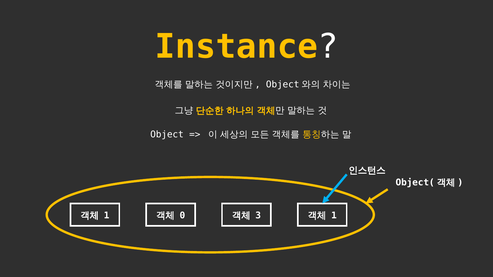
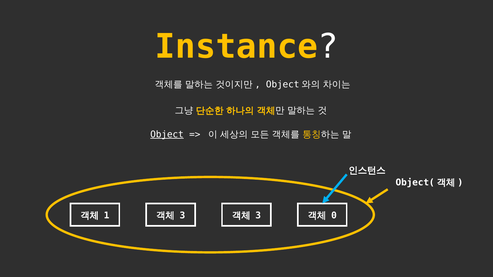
Object underline: none -> present
0 at (182, 216): 0 -> 3
1 at (334, 216): 1 -> 0
